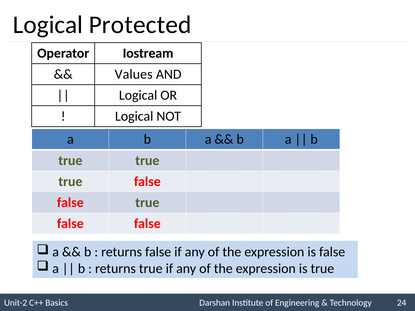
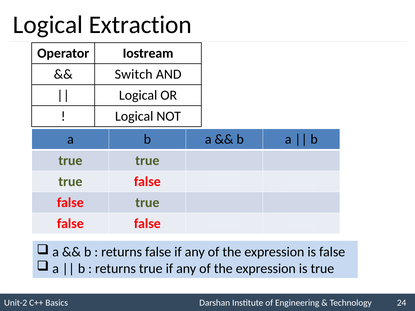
Protected: Protected -> Extraction
Values: Values -> Switch
